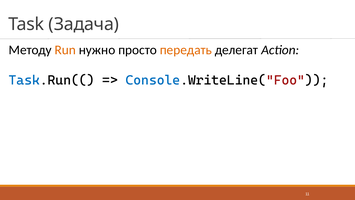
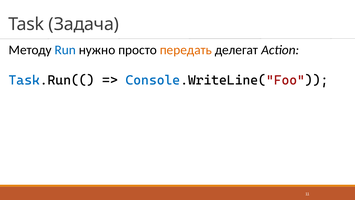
Run colour: orange -> blue
